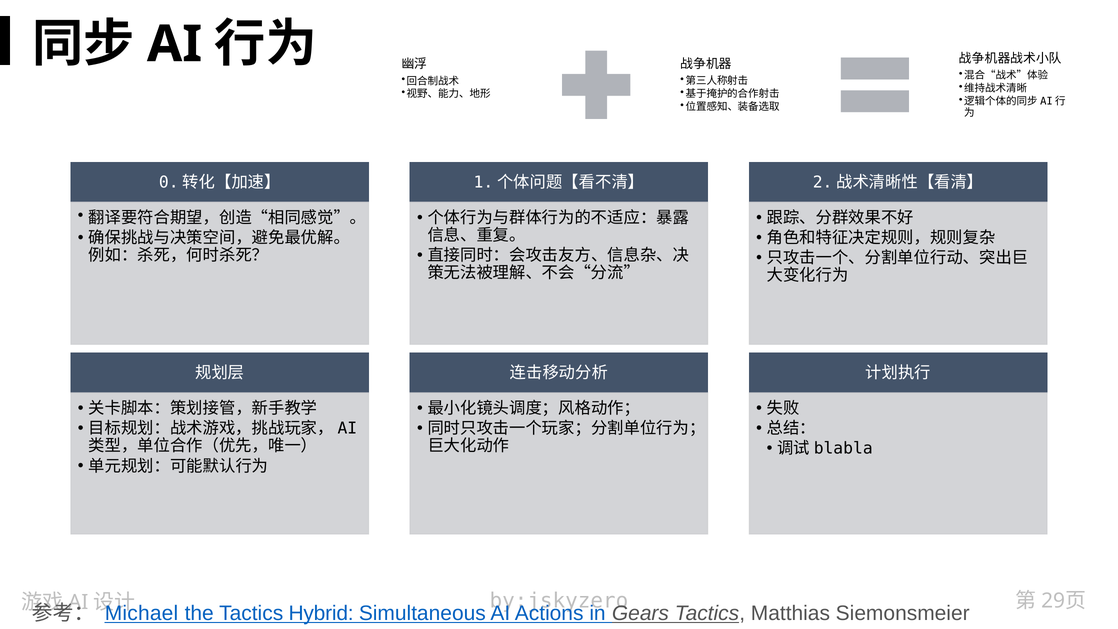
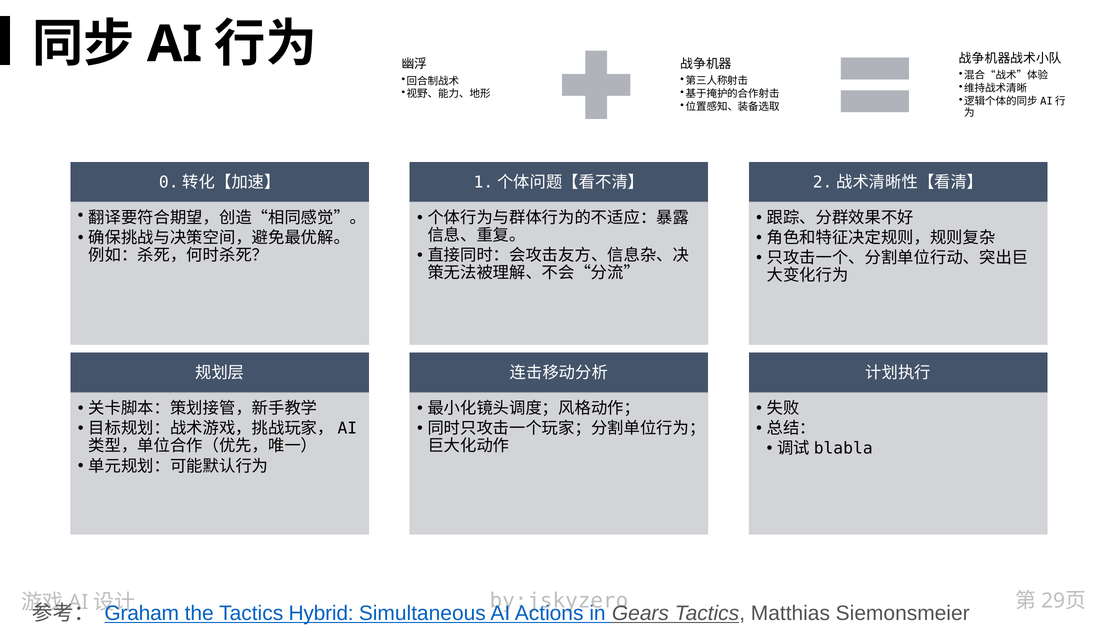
Michael: Michael -> Graham
